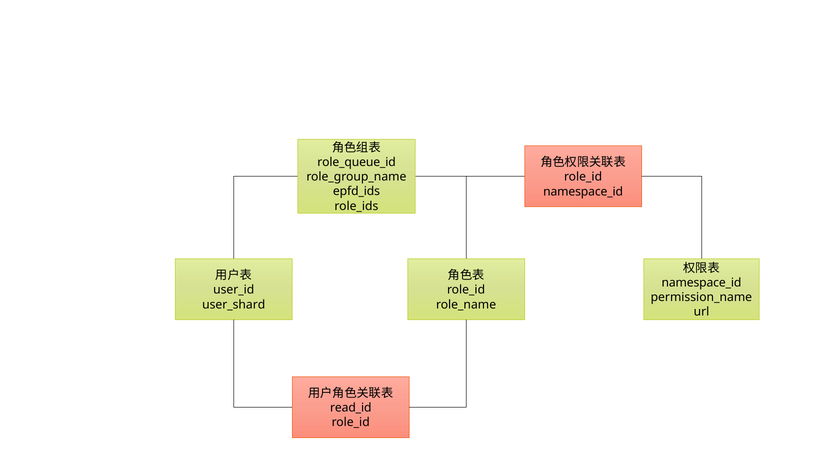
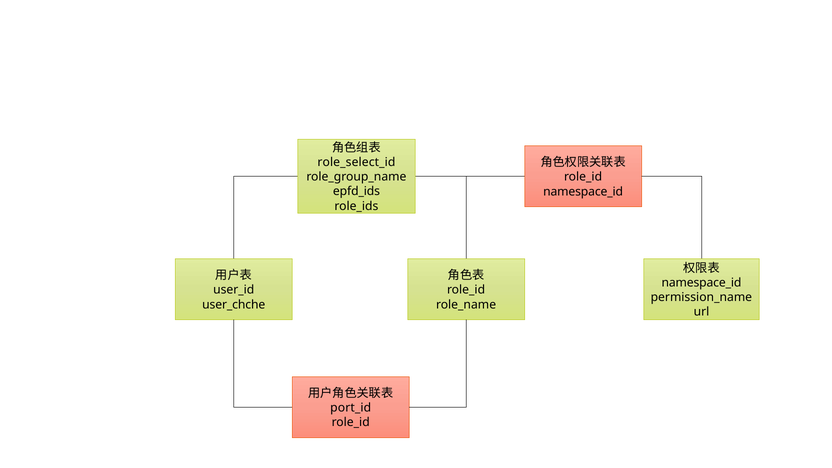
role_queue_id: role_queue_id -> role_select_id
user_shard: user_shard -> user_chche
read_id: read_id -> port_id
